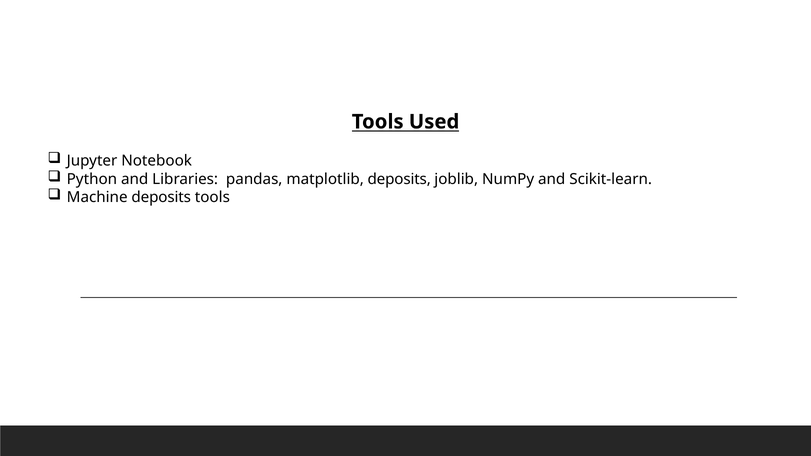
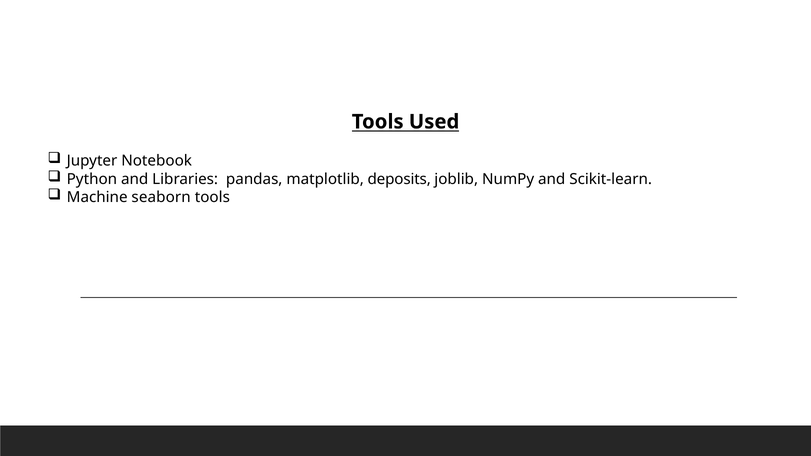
Machine deposits: deposits -> seaborn
